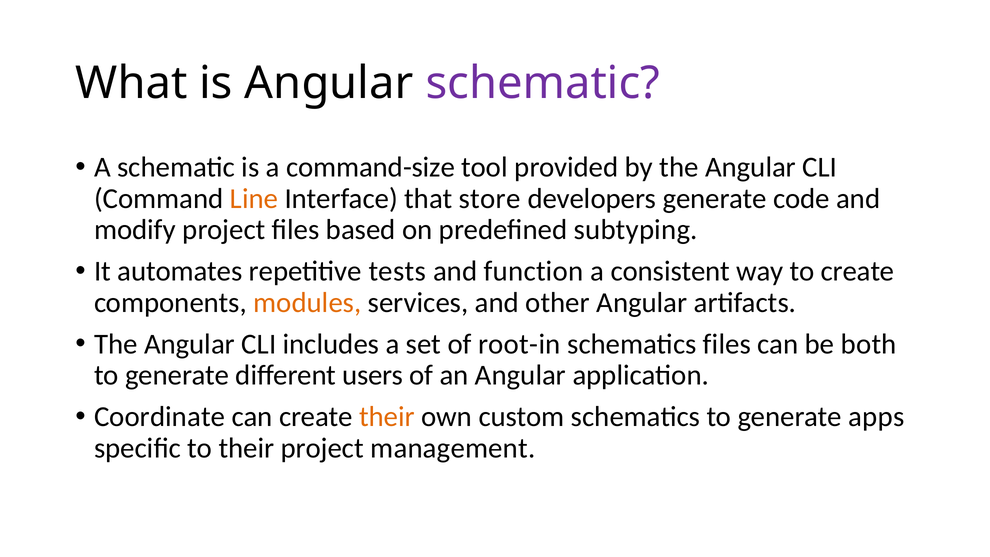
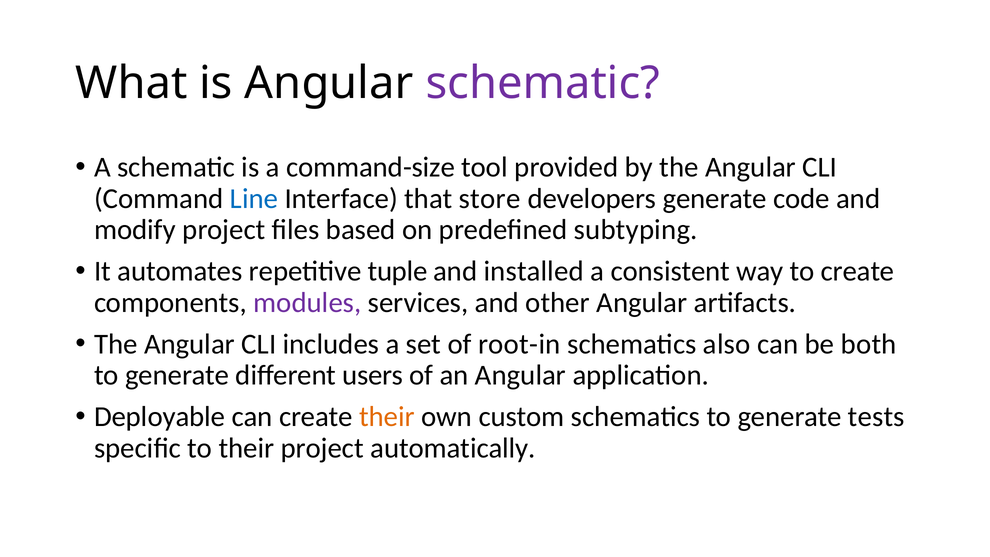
Line colour: orange -> blue
tests: tests -> tuple
function: function -> installed
modules colour: orange -> purple
schematics files: files -> also
Coordinate: Coordinate -> Deployable
apps: apps -> tests
management: management -> automatically
